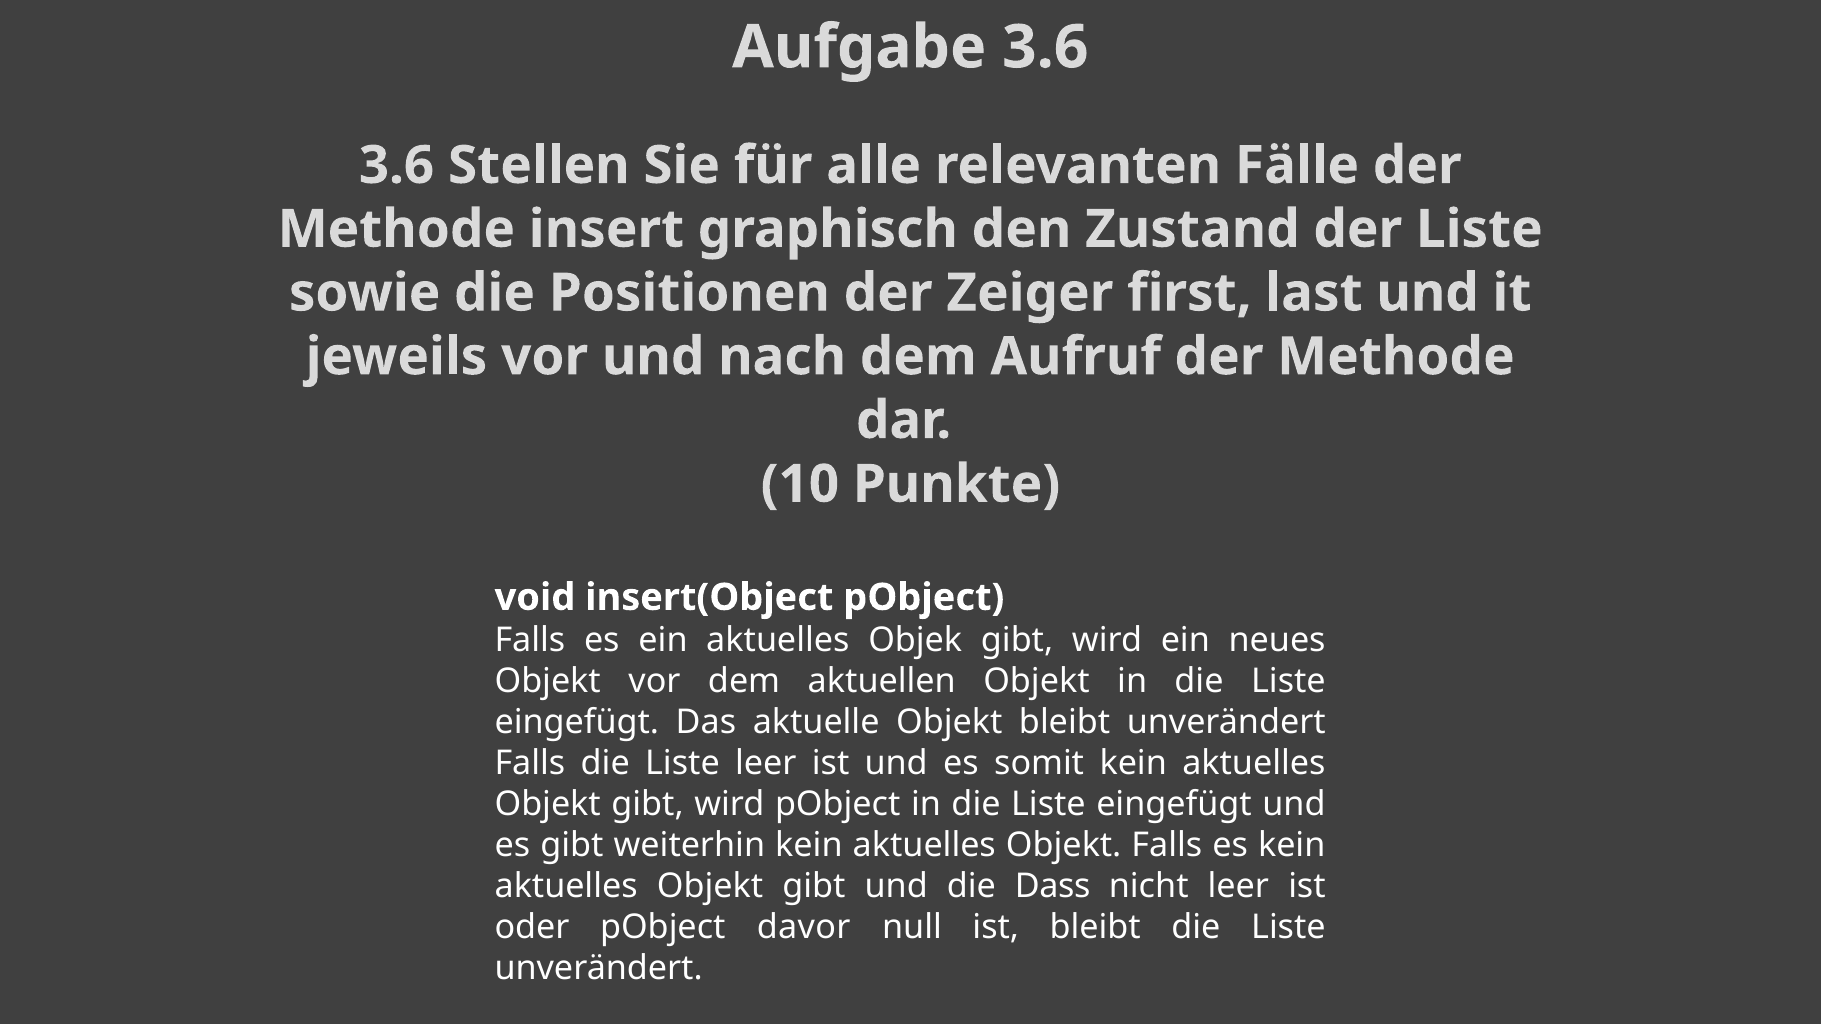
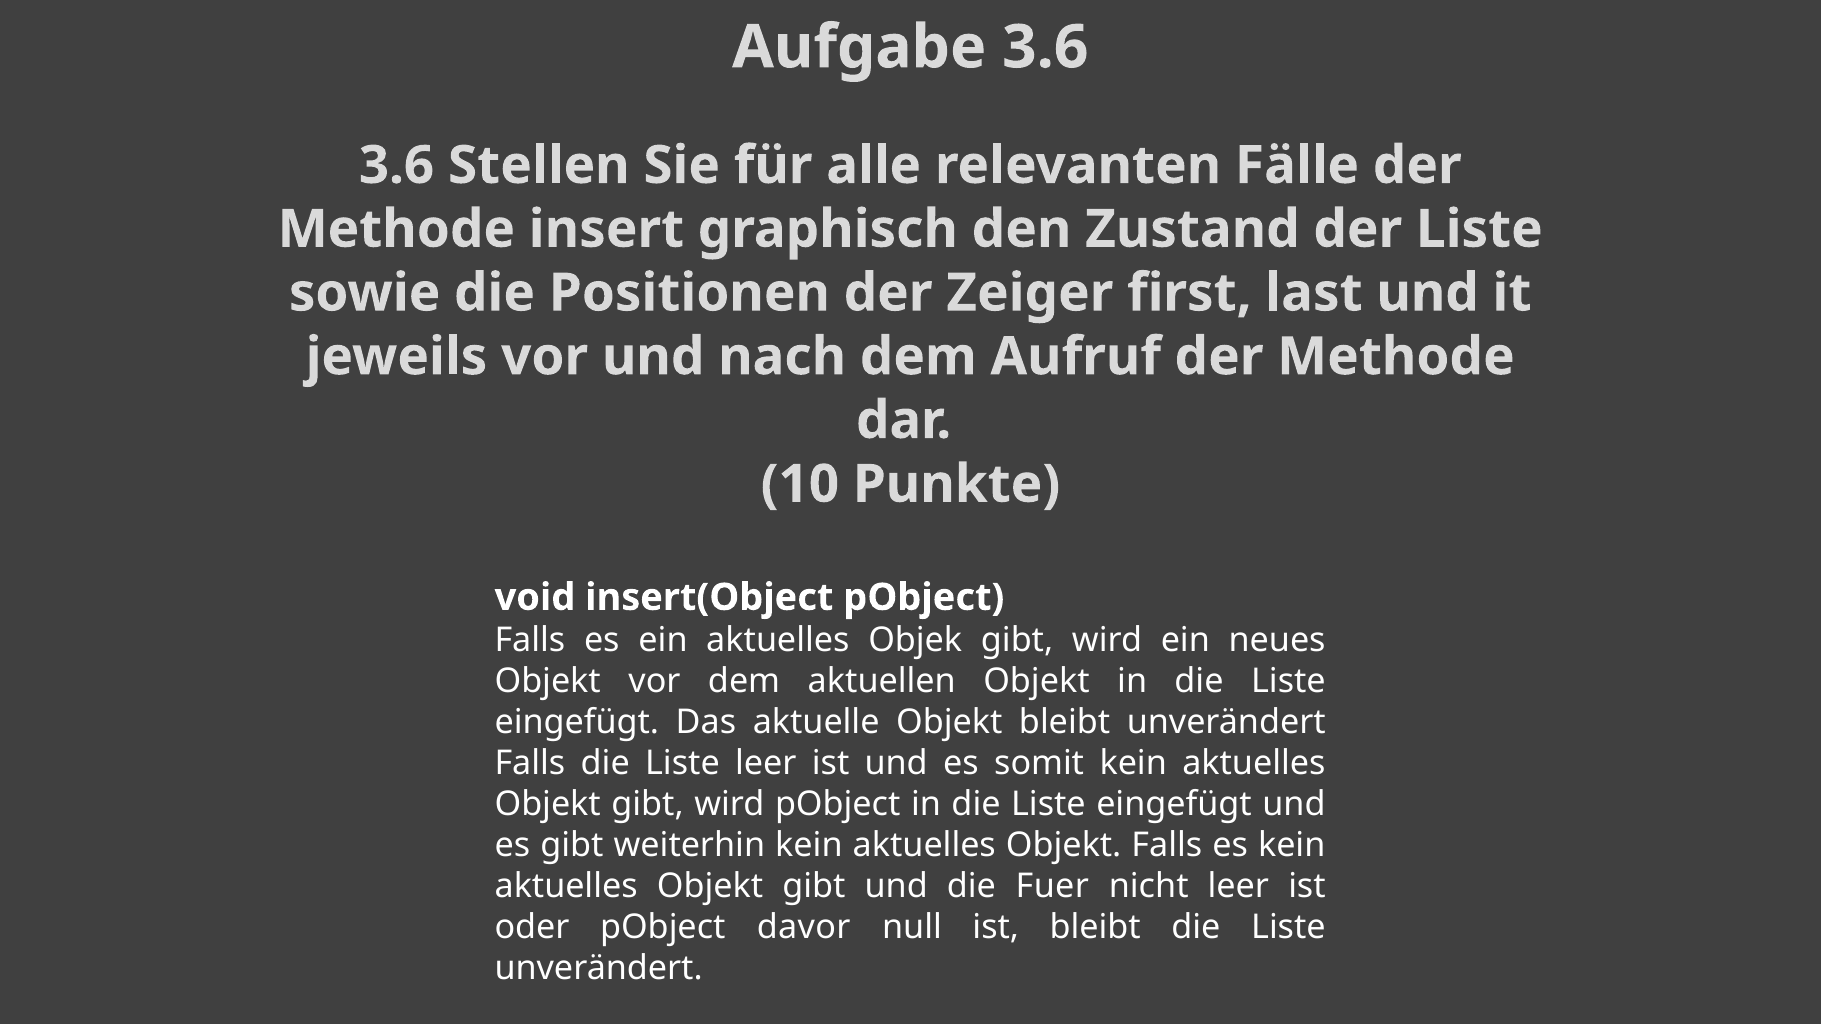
Dass: Dass -> Fuer
